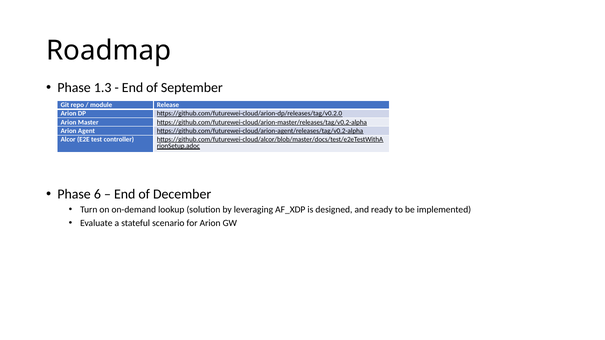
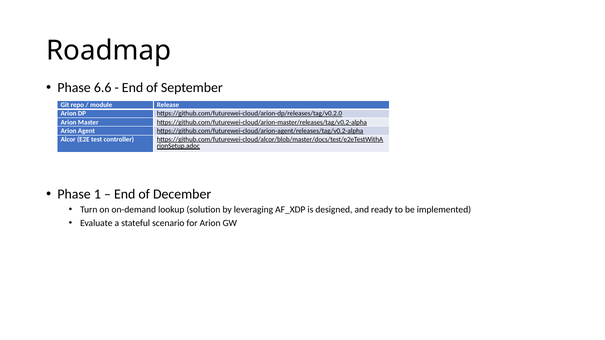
1.3: 1.3 -> 6.6
6: 6 -> 1
